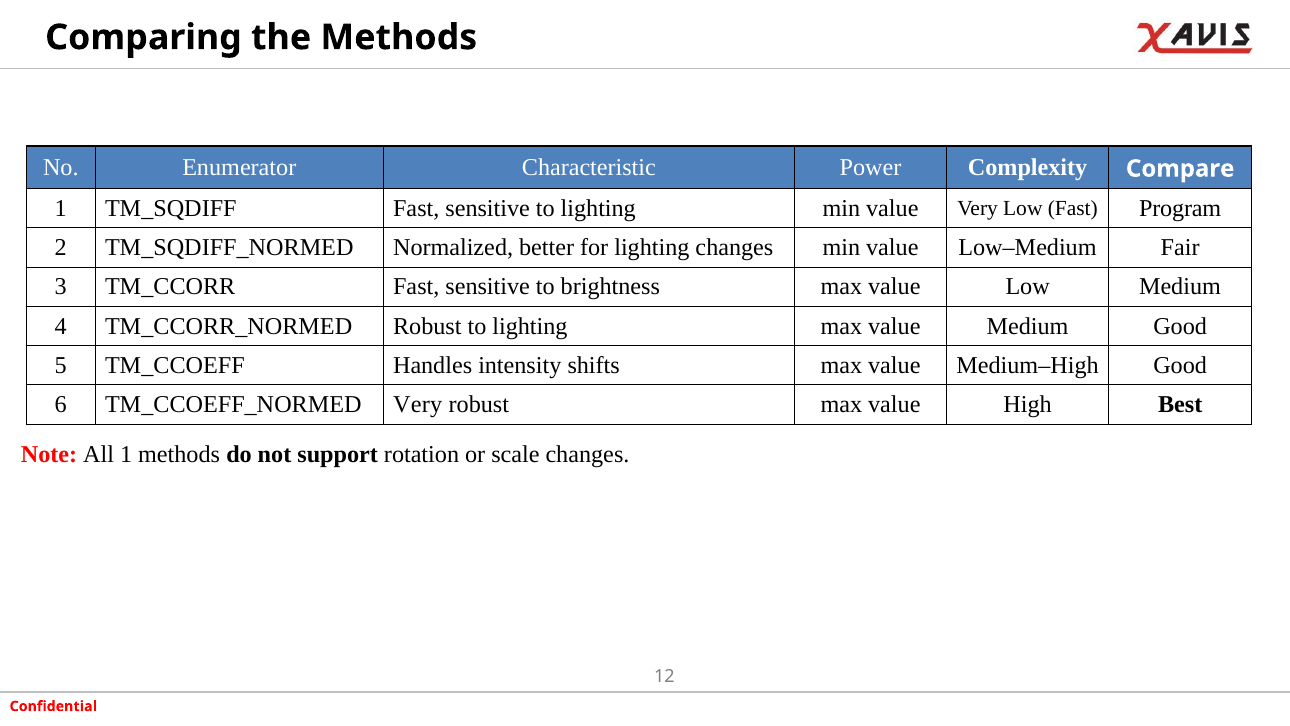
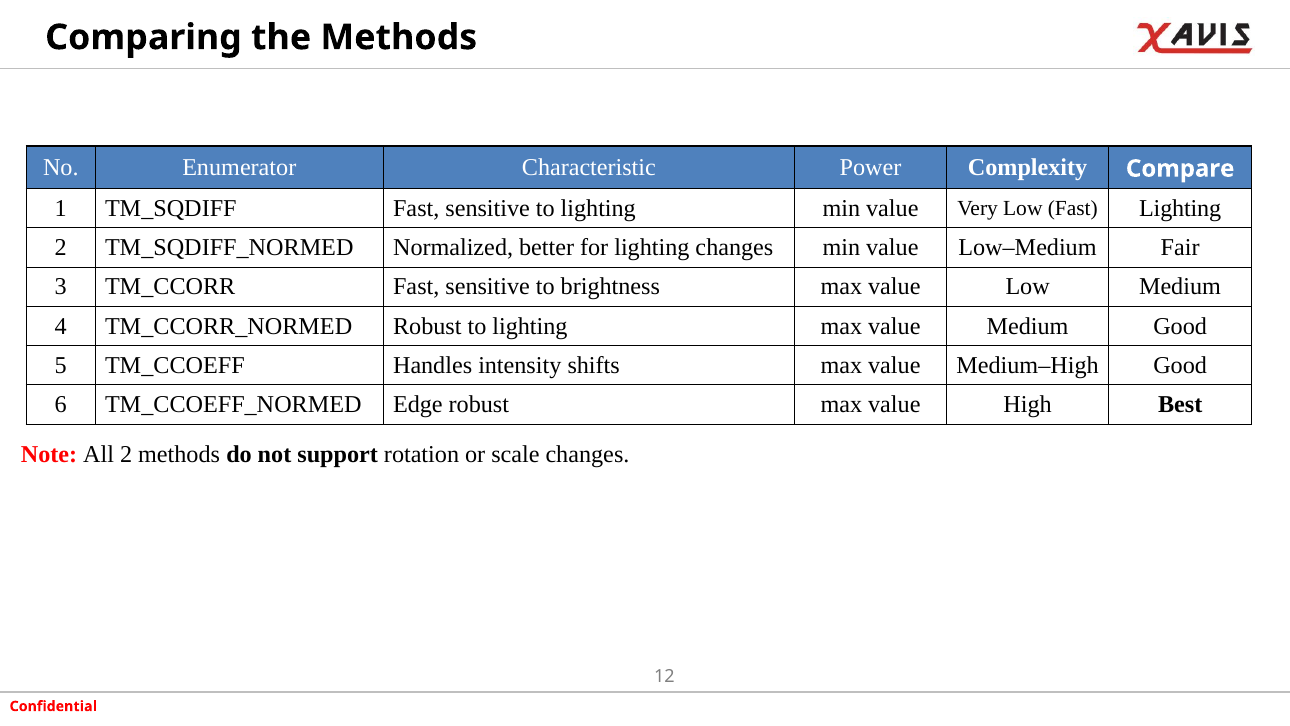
Fast Program: Program -> Lighting
Very at (418, 405): Very -> Edge
All 1: 1 -> 2
